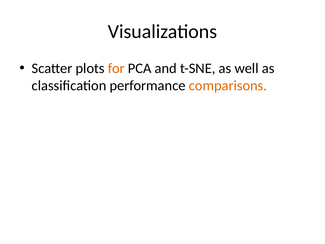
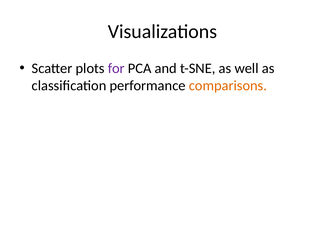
for colour: orange -> purple
